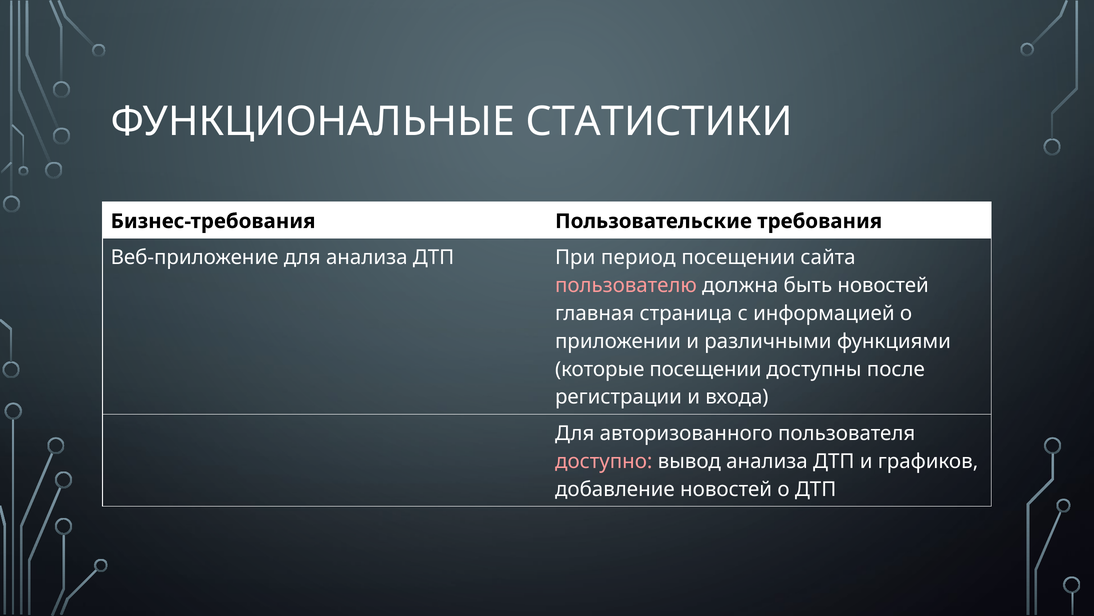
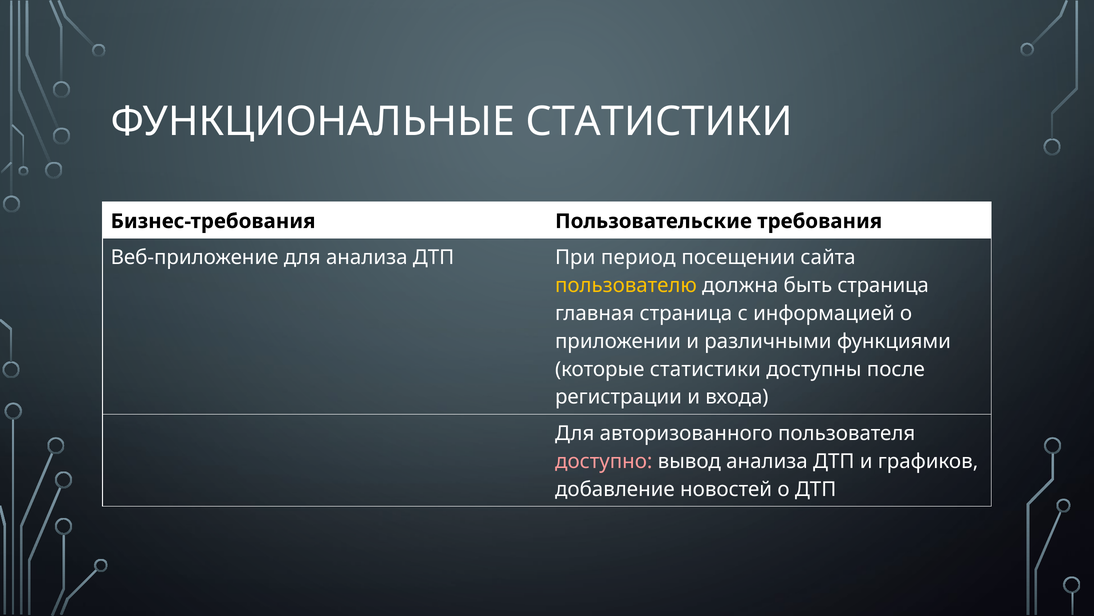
пользователю colour: pink -> yellow
быть новостей: новостей -> страница
которые посещении: посещении -> статистики
